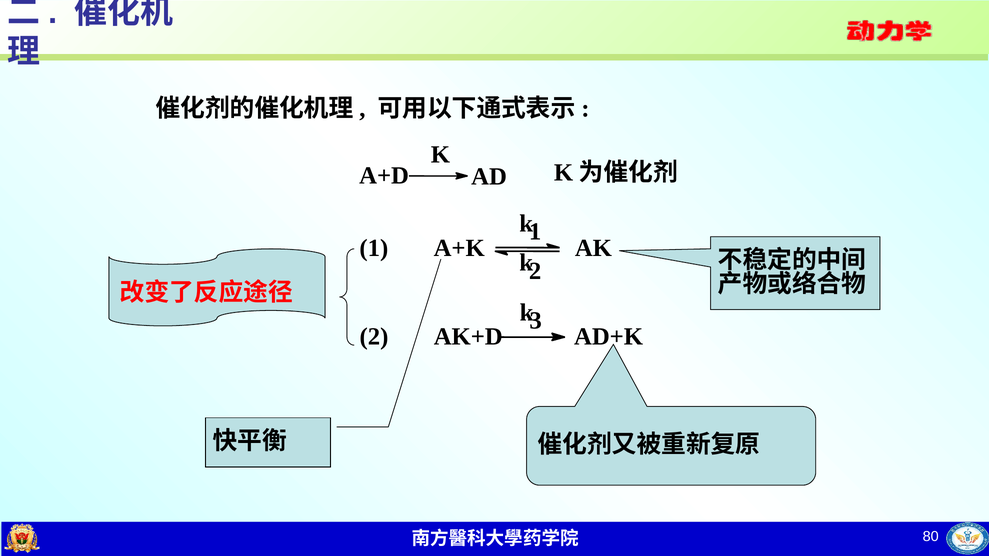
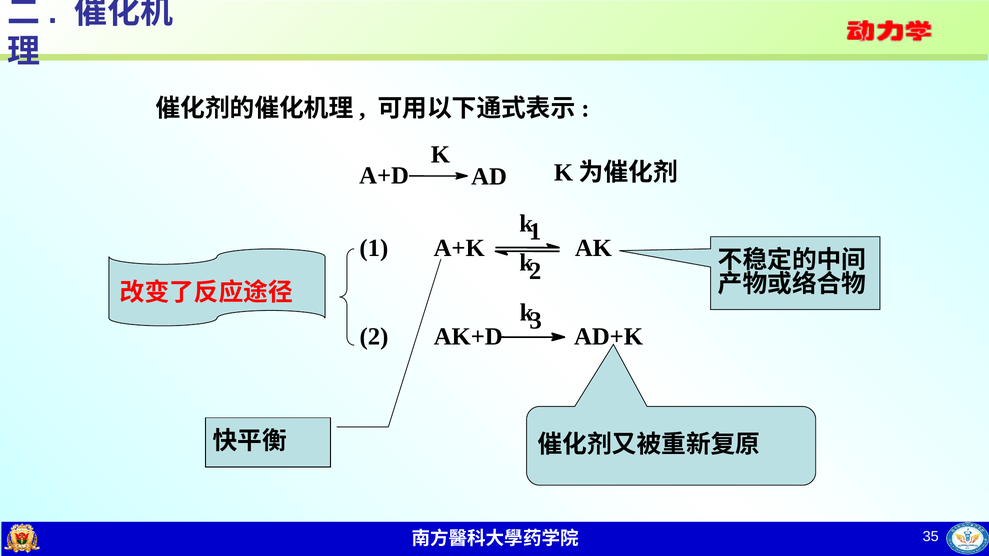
80: 80 -> 35
